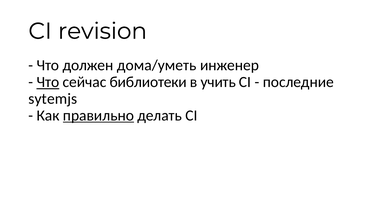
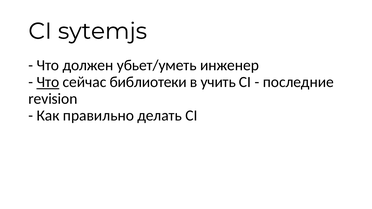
revision: revision -> sytemjs
дома/уметь: дома/уметь -> убьет/уметь
sytemjs: sytemjs -> revision
правильно underline: present -> none
